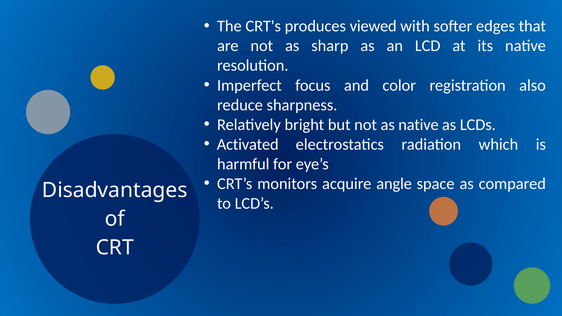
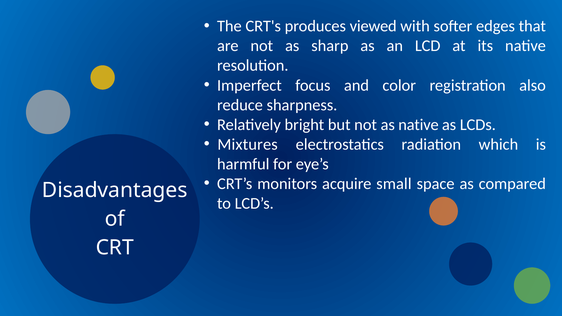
Activated: Activated -> Mixtures
angle: angle -> small
